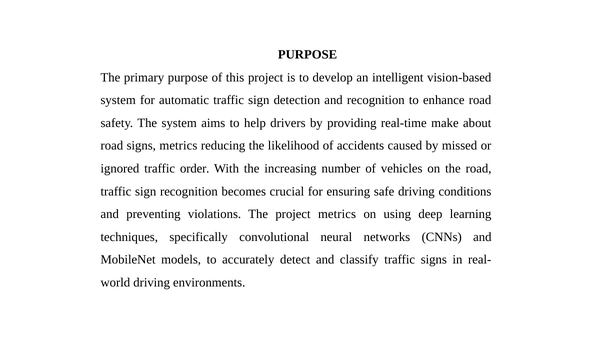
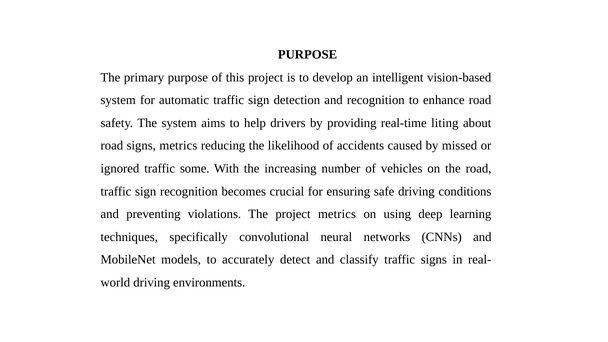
make: make -> liting
order: order -> some
